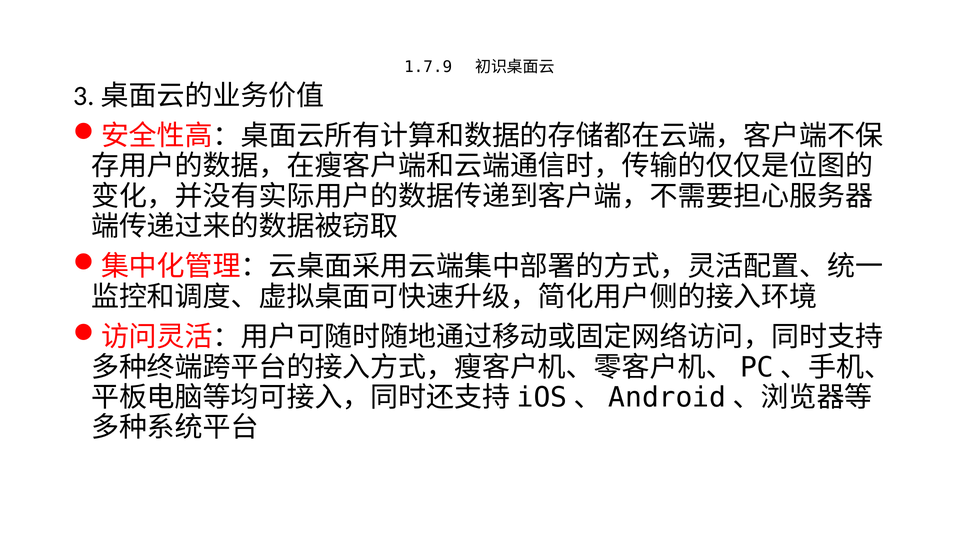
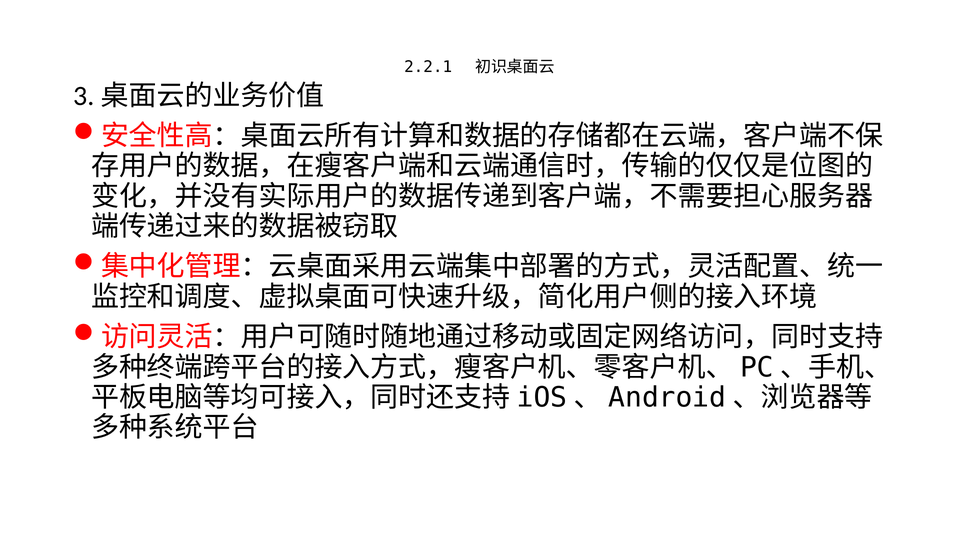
1.7.9: 1.7.9 -> 2.2.1
